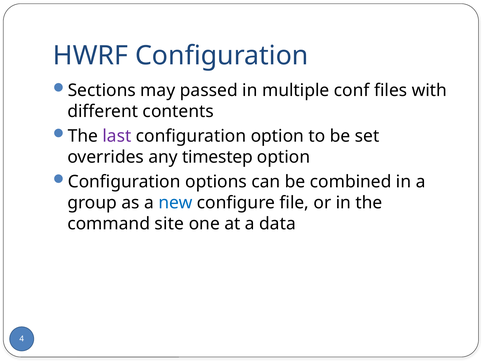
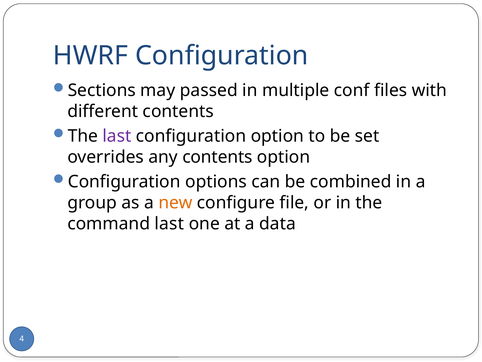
any timestep: timestep -> contents
new colour: blue -> orange
command site: site -> last
